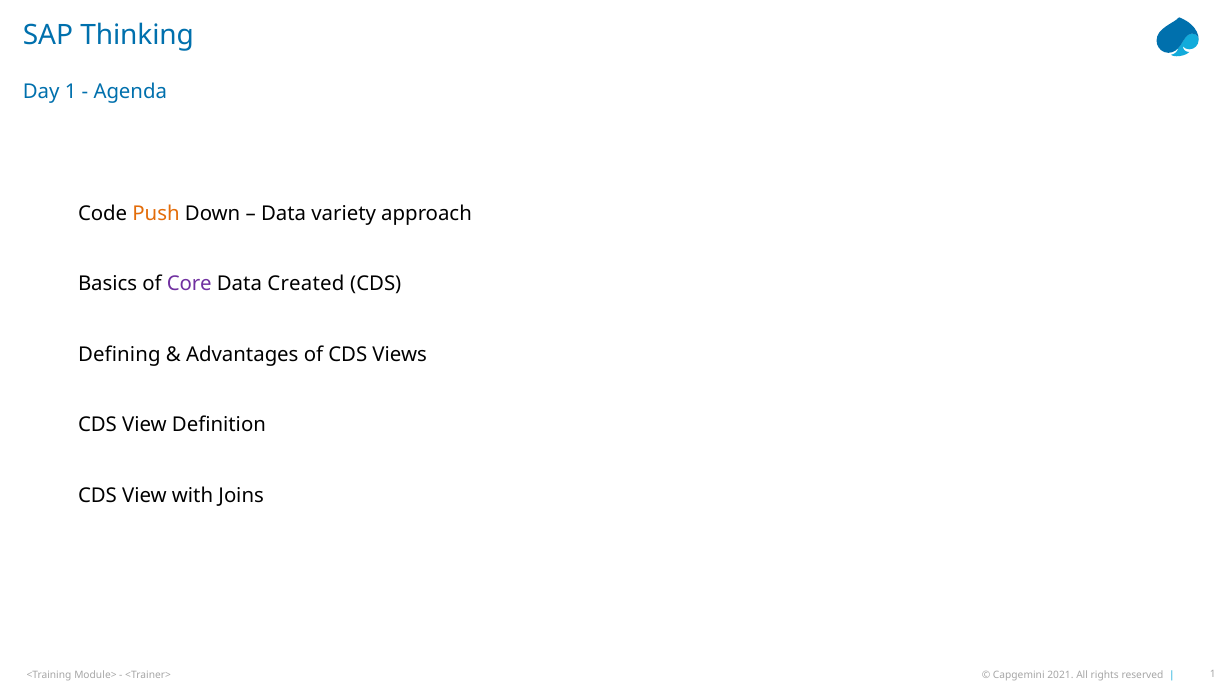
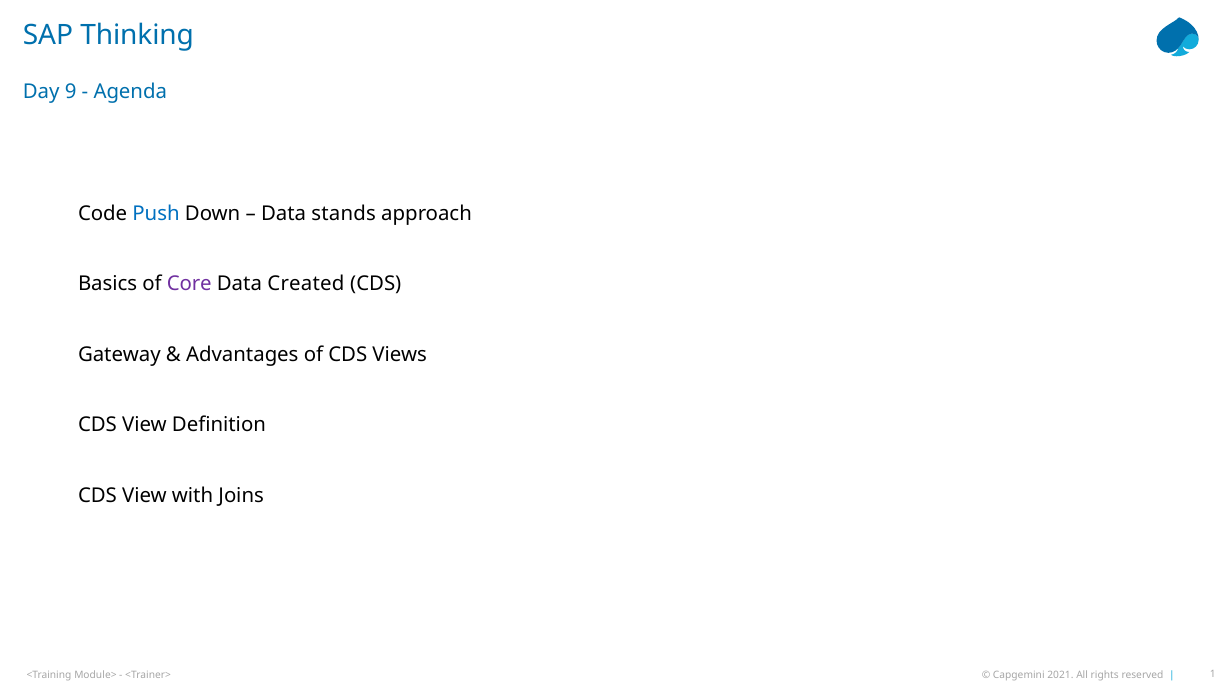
Day 1: 1 -> 9
Push colour: orange -> blue
variety: variety -> stands
Defining: Defining -> Gateway
